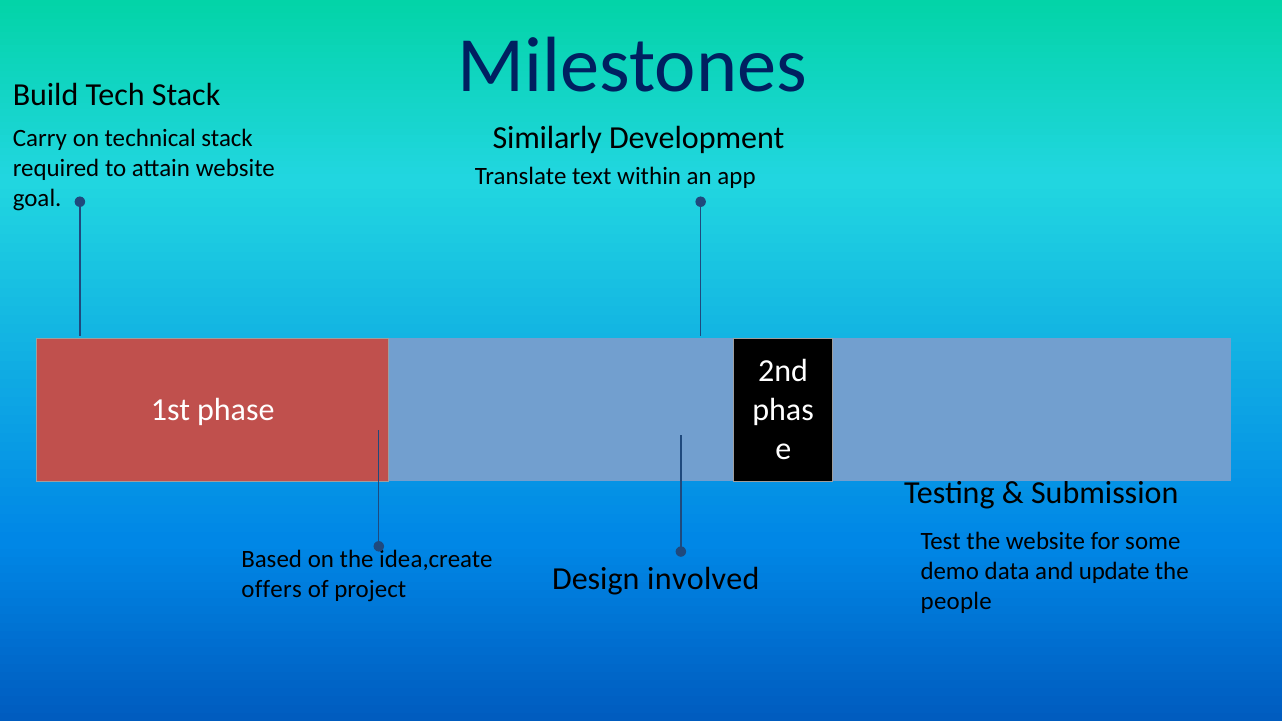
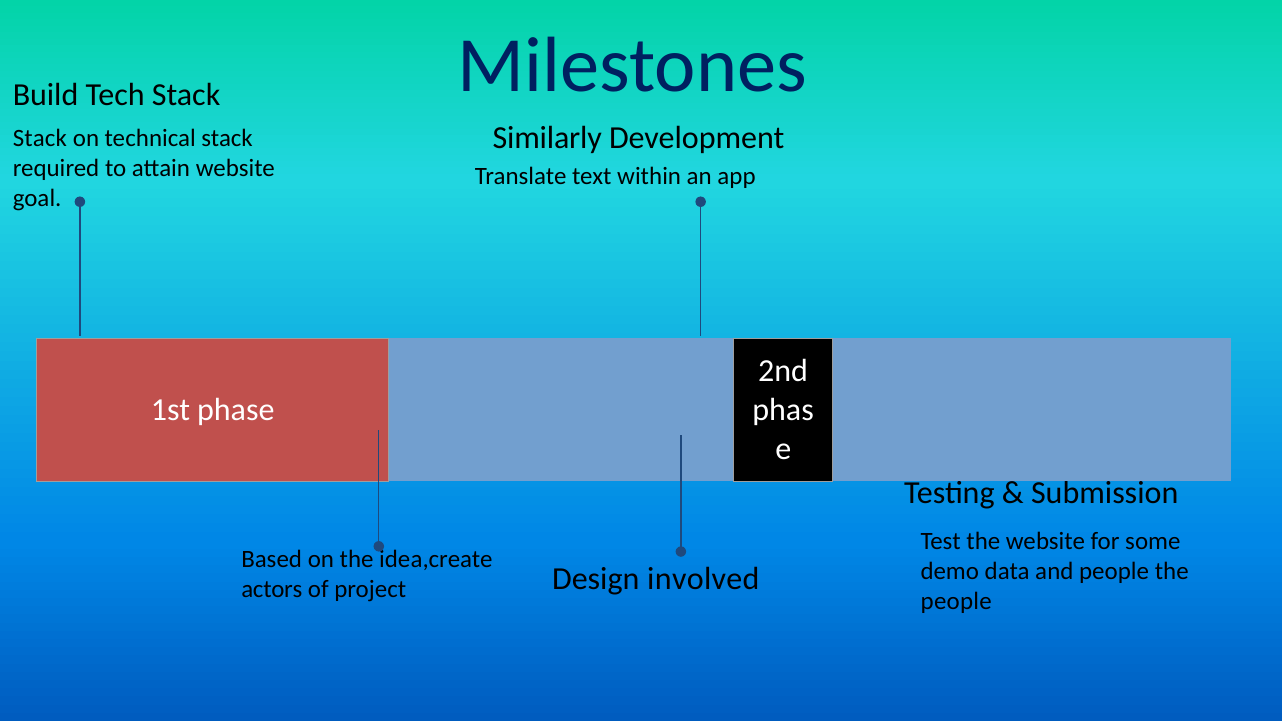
Carry at (40, 138): Carry -> Stack
and update: update -> people
offers: offers -> actors
